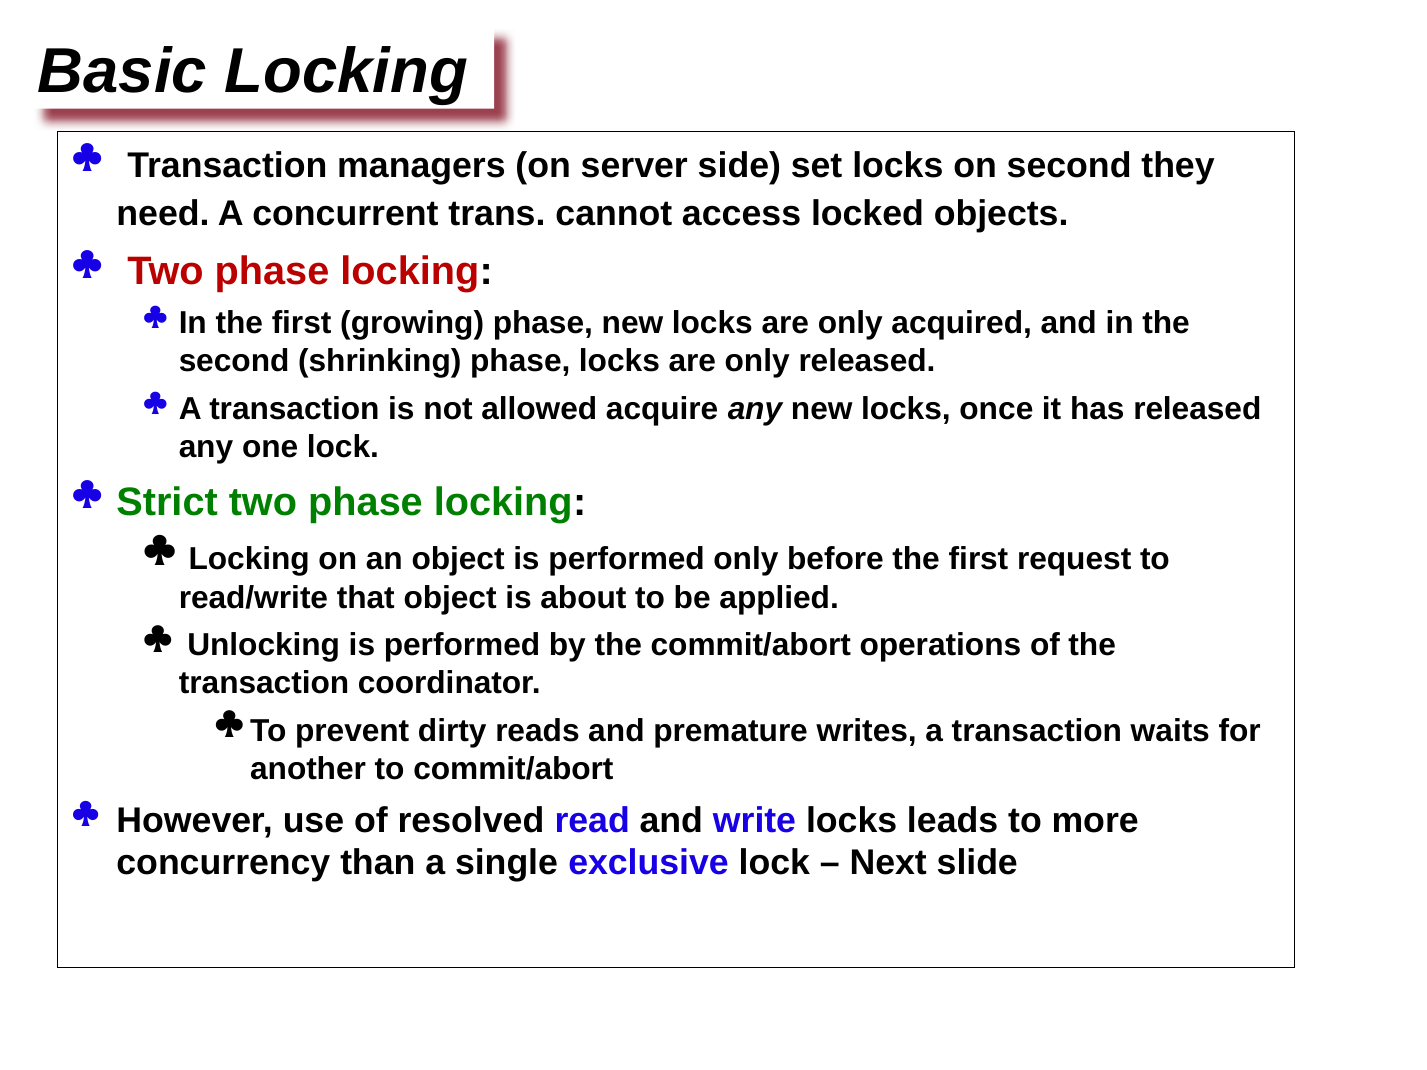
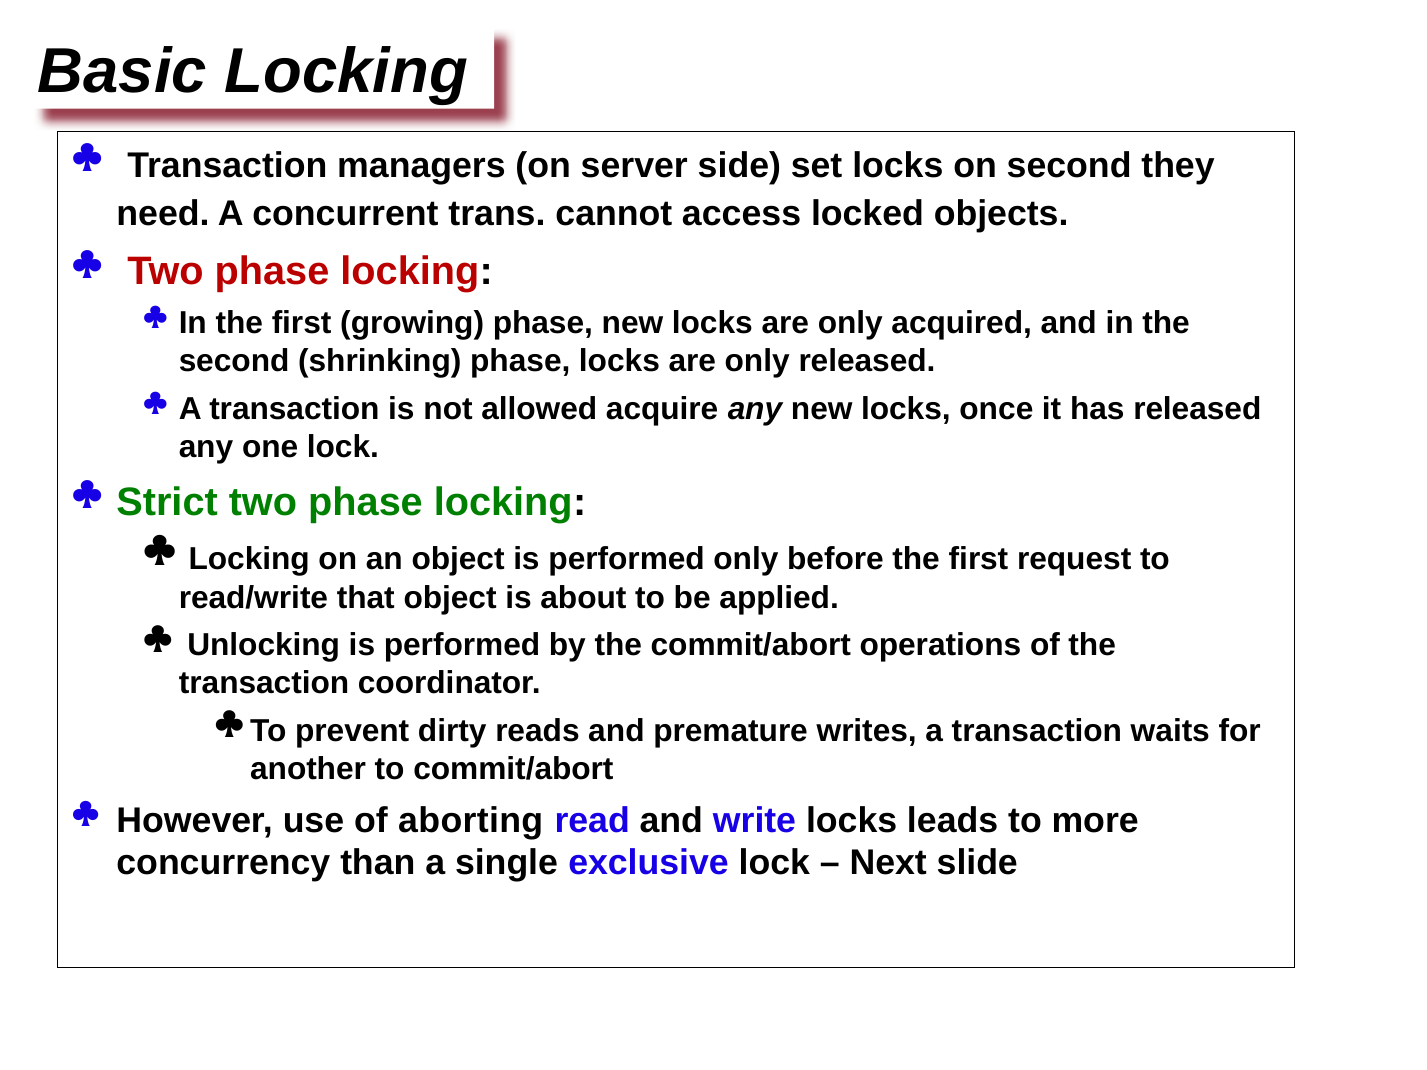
resolved: resolved -> aborting
